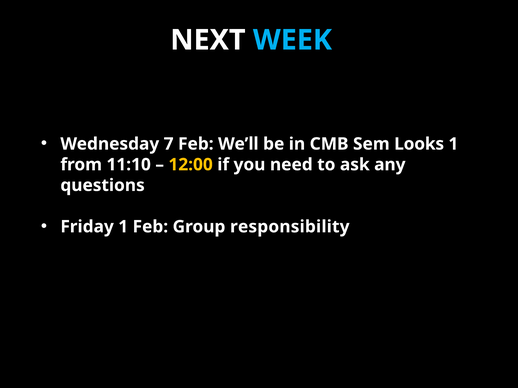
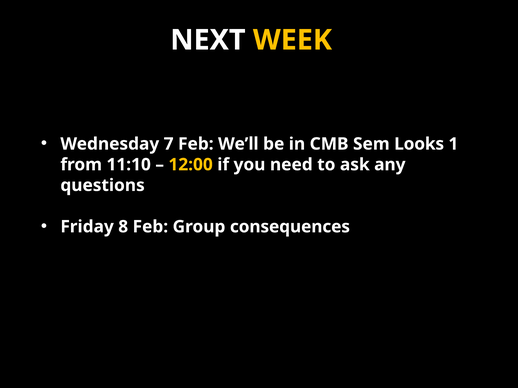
WEEK colour: light blue -> yellow
Friday 1: 1 -> 8
responsibility: responsibility -> consequences
